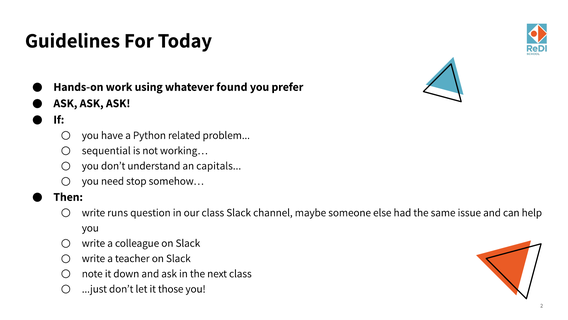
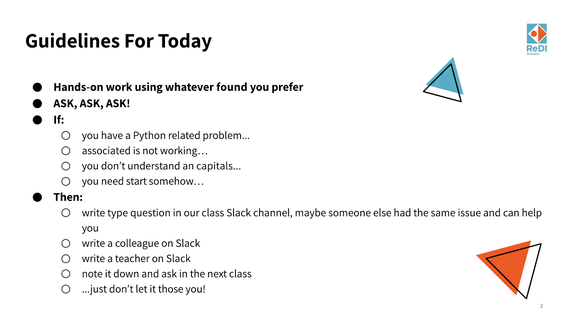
sequential: sequential -> associated
stop: stop -> start
runs: runs -> type
